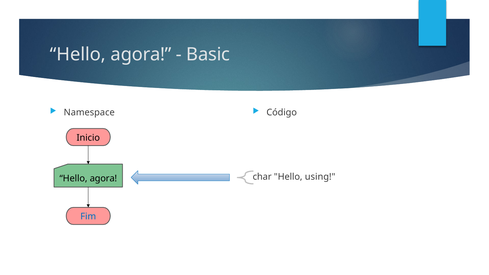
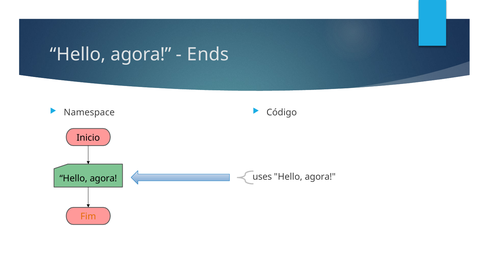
Basic: Basic -> Ends
char: char -> uses
using at (320, 177): using -> agora
Fim colour: blue -> orange
